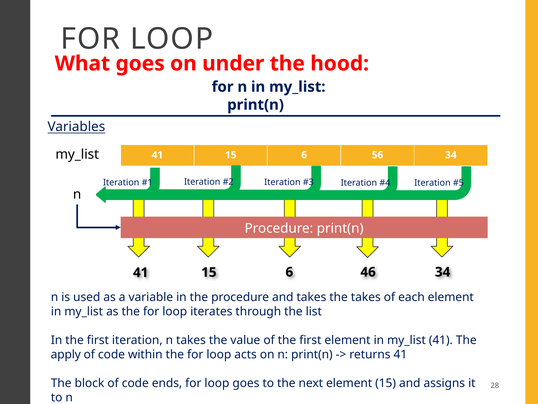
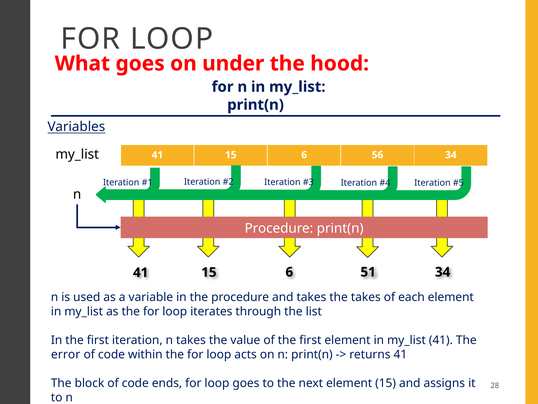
46: 46 -> 51
apply: apply -> error
